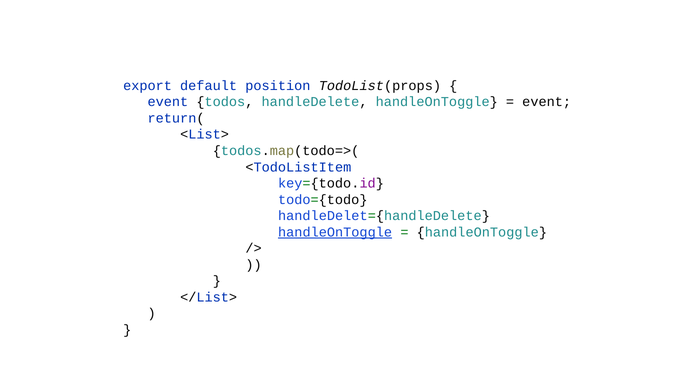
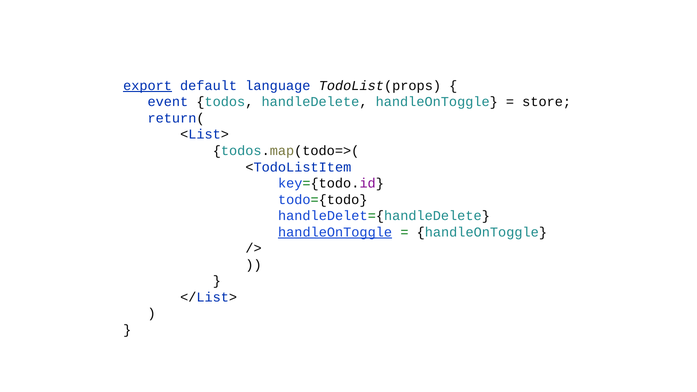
export underline: none -> present
position: position -> language
event at (547, 102): event -> store
